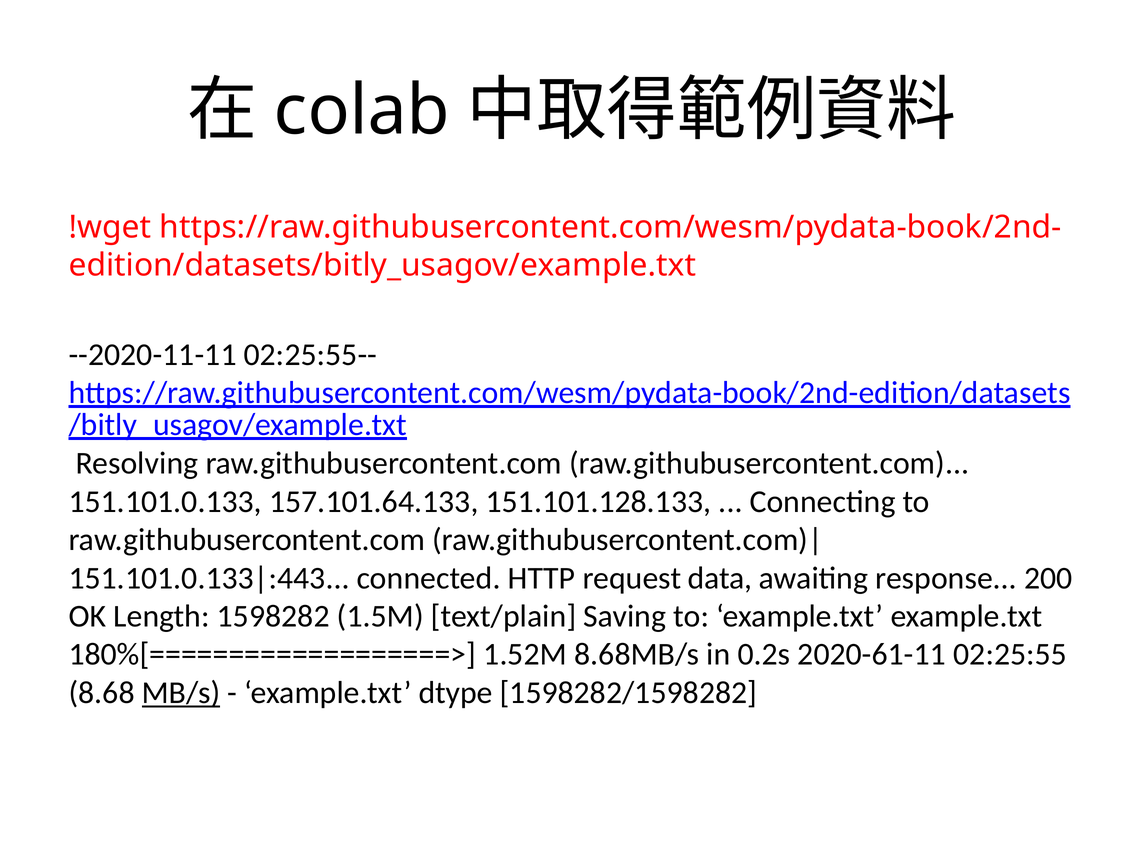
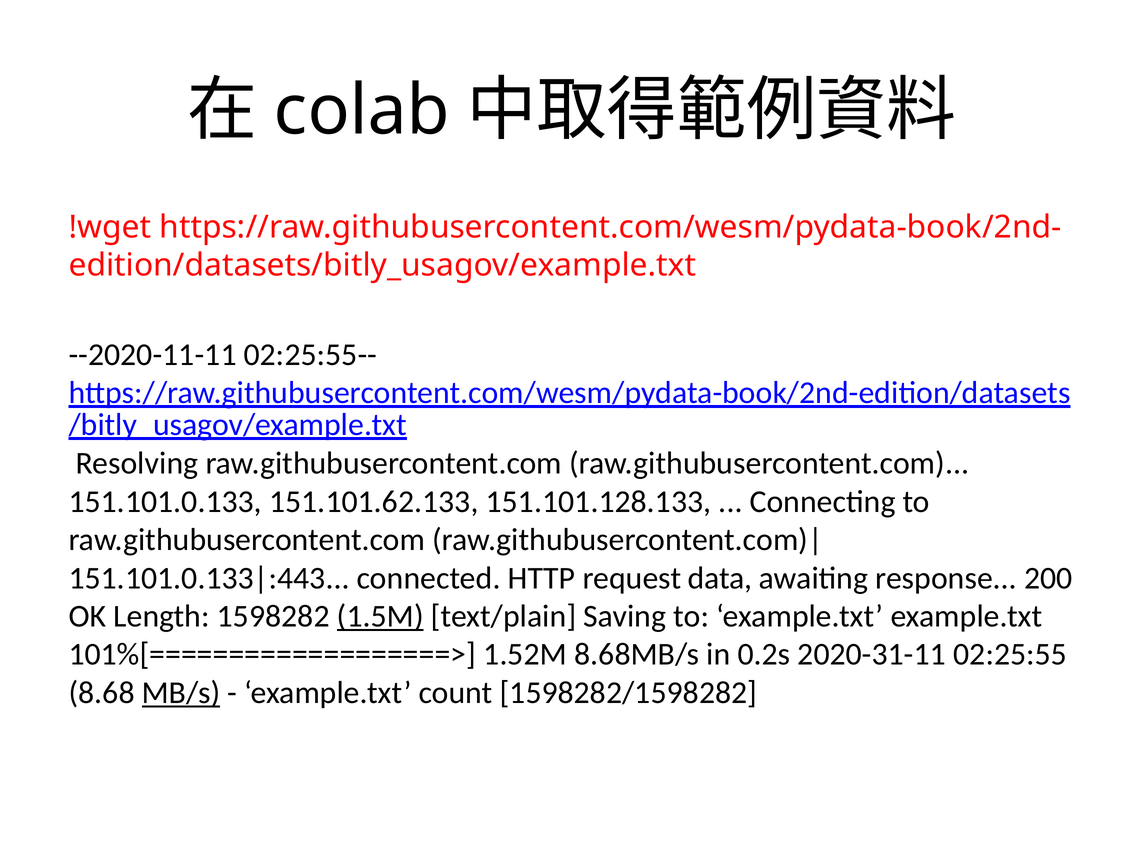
157.101.64.133: 157.101.64.133 -> 151.101.62.133
1.5M underline: none -> present
180%[===================>: 180%[===================> -> 101%[===================>
2020-61-11: 2020-61-11 -> 2020-31-11
dtype: dtype -> count
